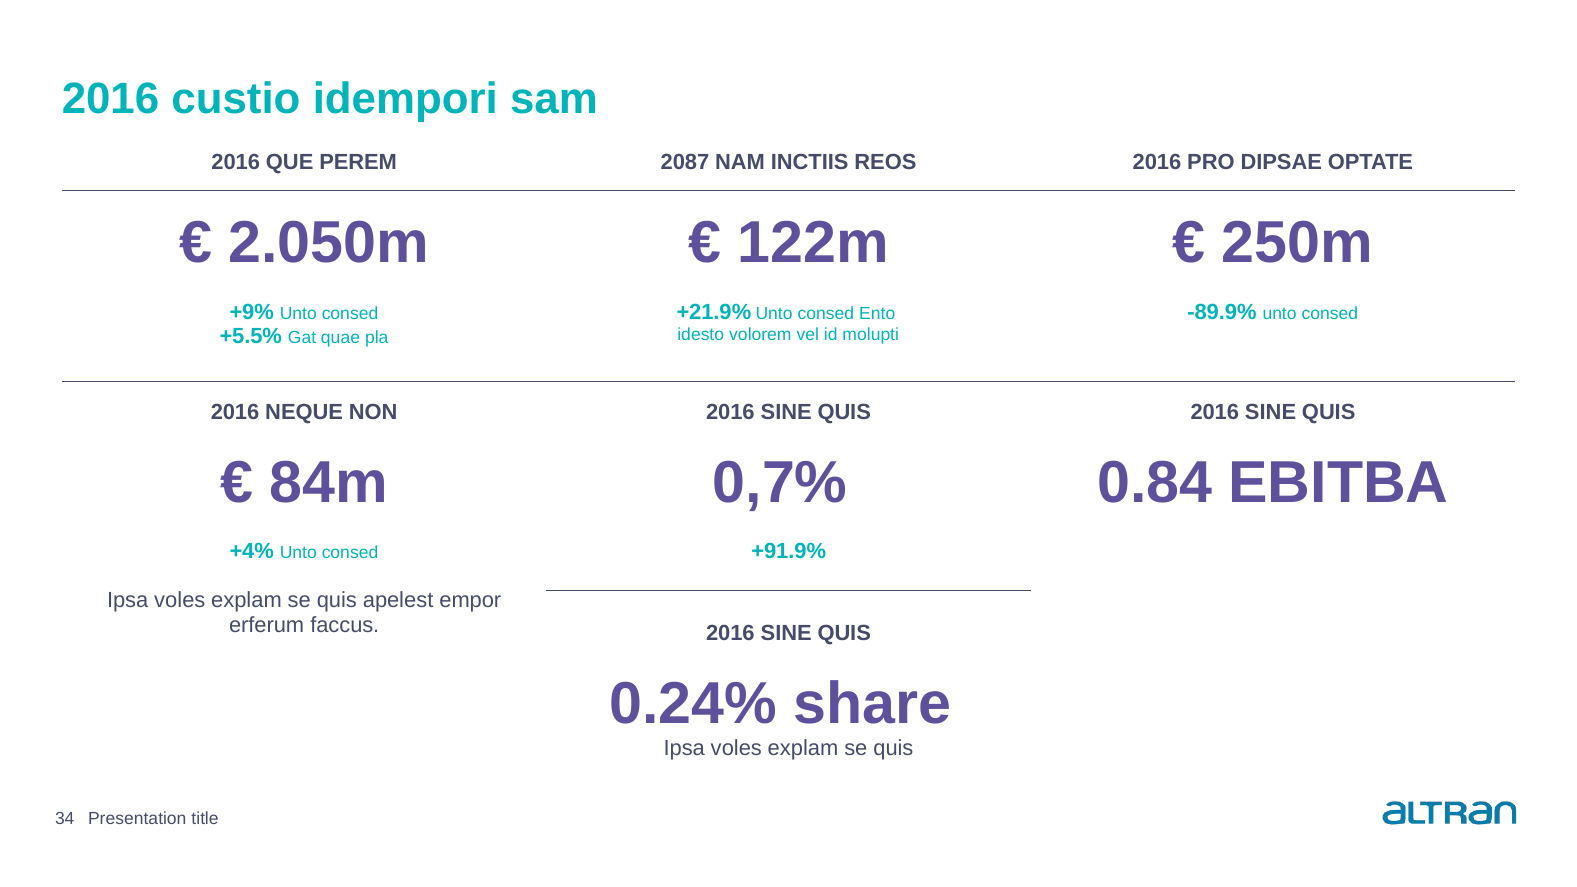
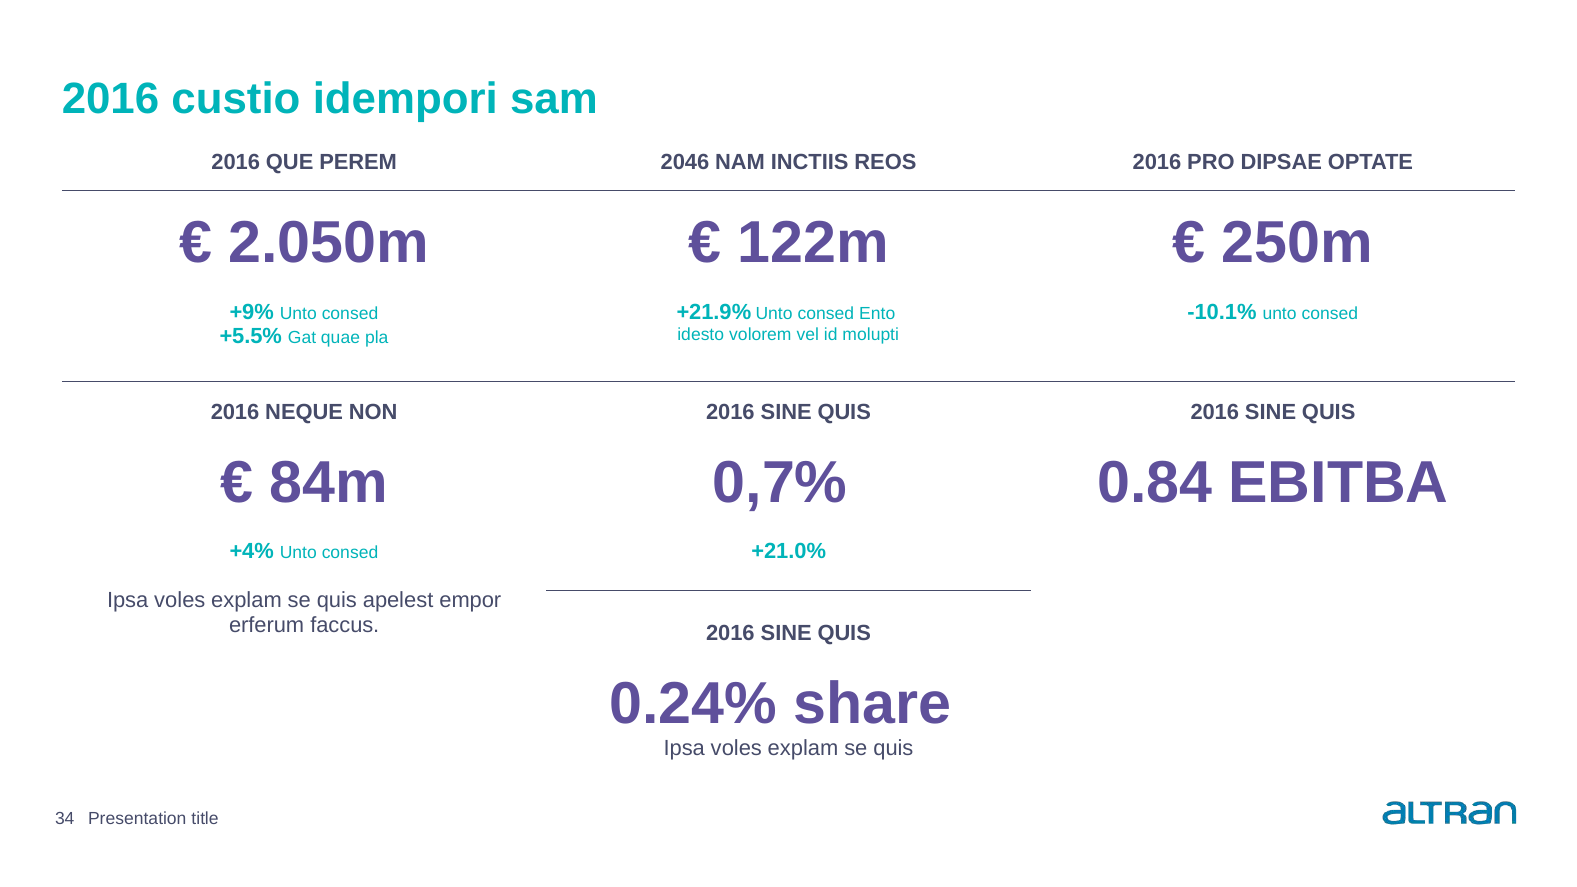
2087: 2087 -> 2046
-89.9%: -89.9% -> -10.1%
+91.9%: +91.9% -> +21.0%
